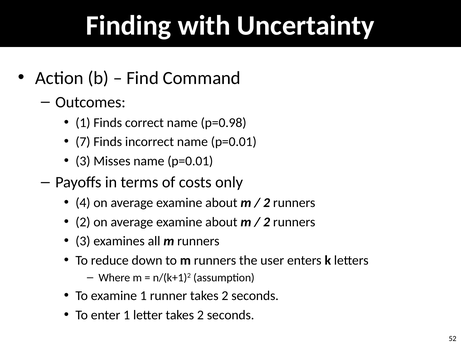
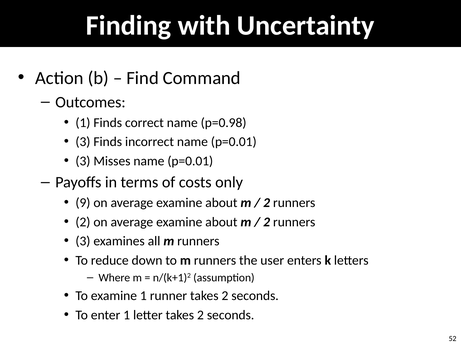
7 at (83, 142): 7 -> 3
4: 4 -> 9
